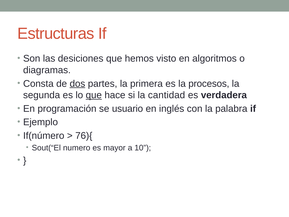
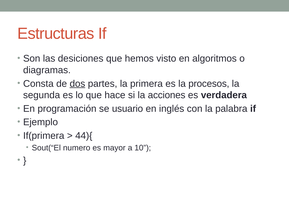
que at (94, 95) underline: present -> none
cantidad: cantidad -> acciones
If(número: If(número -> If(primera
76){: 76){ -> 44){
